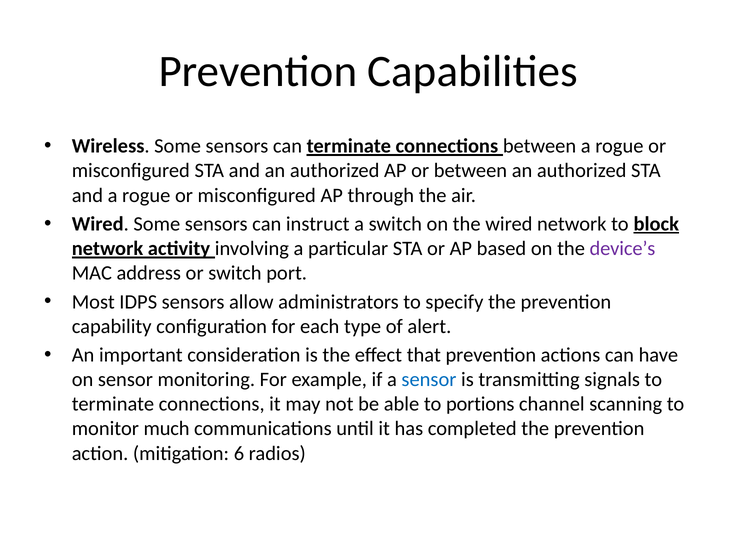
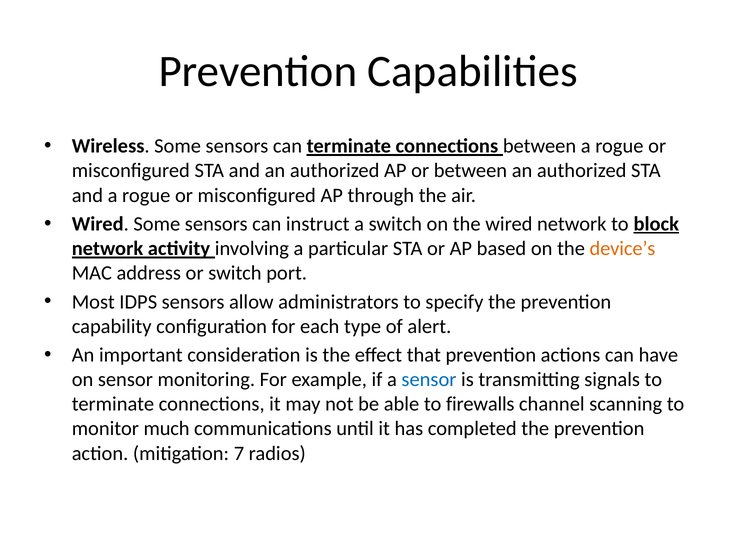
device’s colour: purple -> orange
portions: portions -> firewalls
6: 6 -> 7
